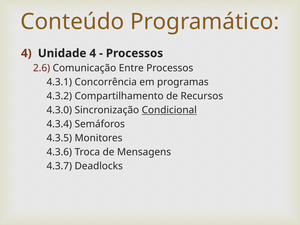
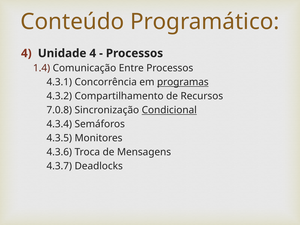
2.6: 2.6 -> 1.4
programas underline: none -> present
4.3.0: 4.3.0 -> 7.0.8
